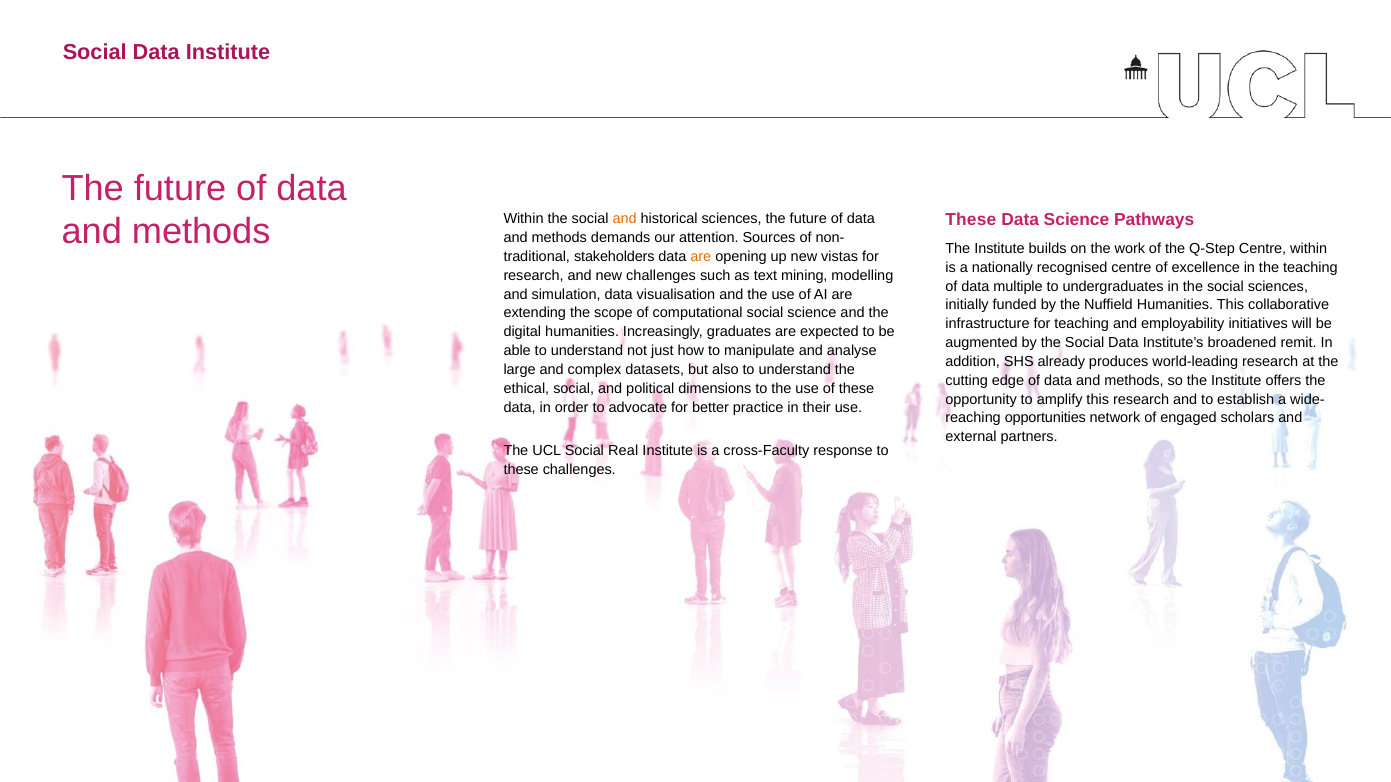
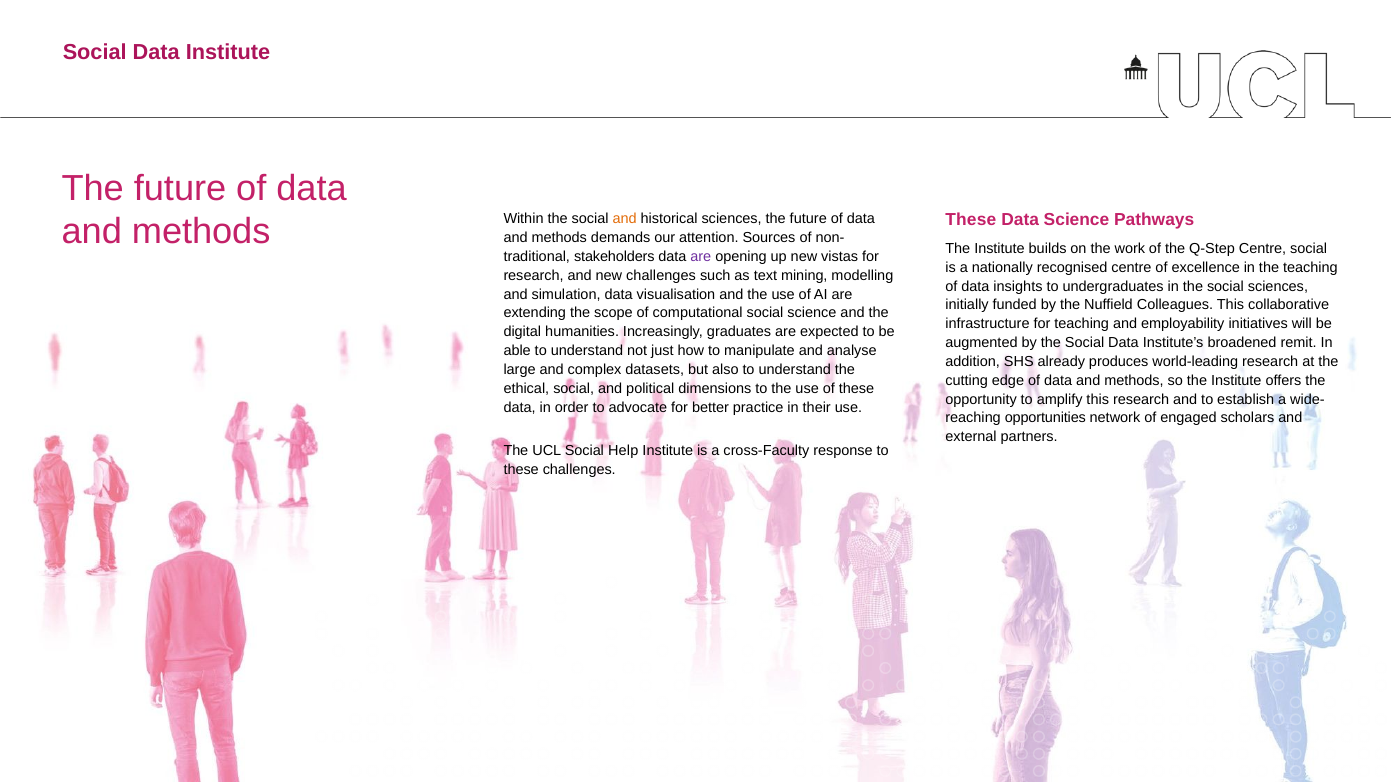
Centre within: within -> social
are at (701, 257) colour: orange -> purple
multiple: multiple -> insights
Nuffield Humanities: Humanities -> Colleagues
Real: Real -> Help
